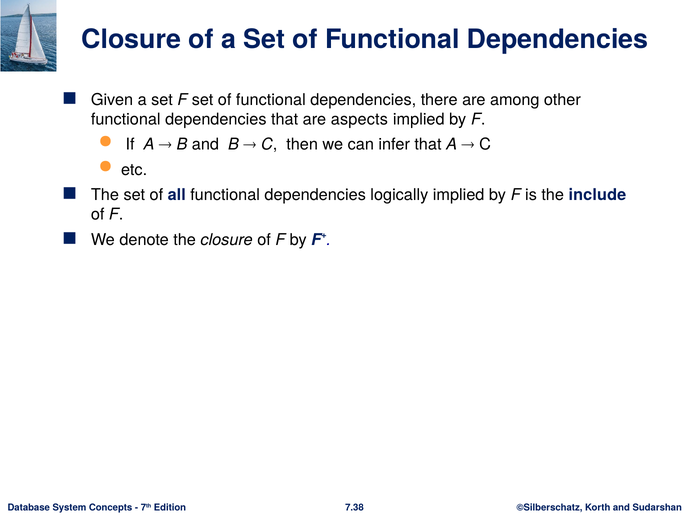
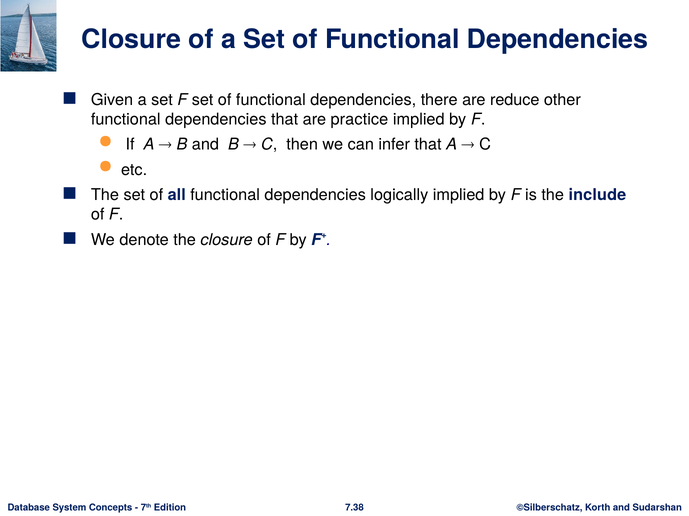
among: among -> reduce
aspects: aspects -> practice
